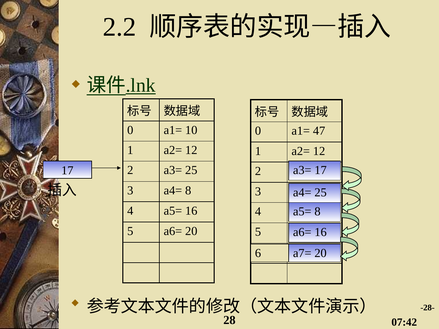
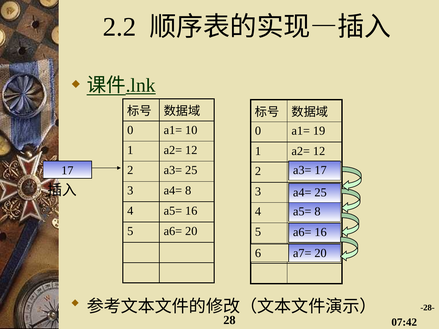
47: 47 -> 19
